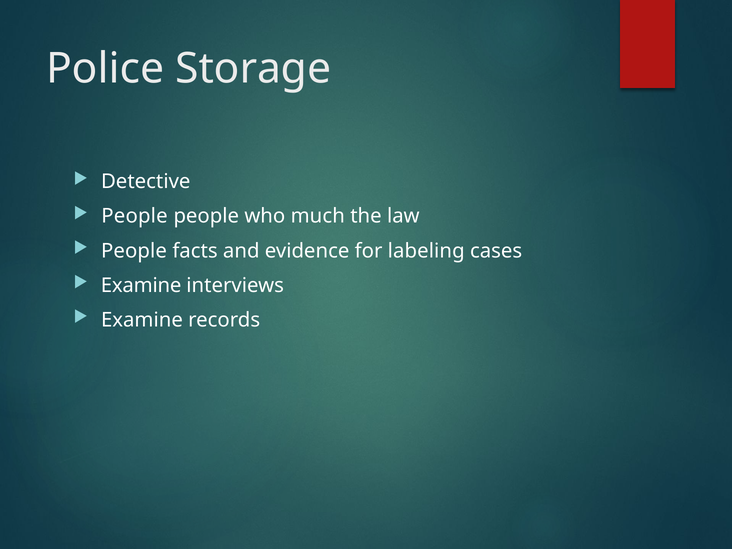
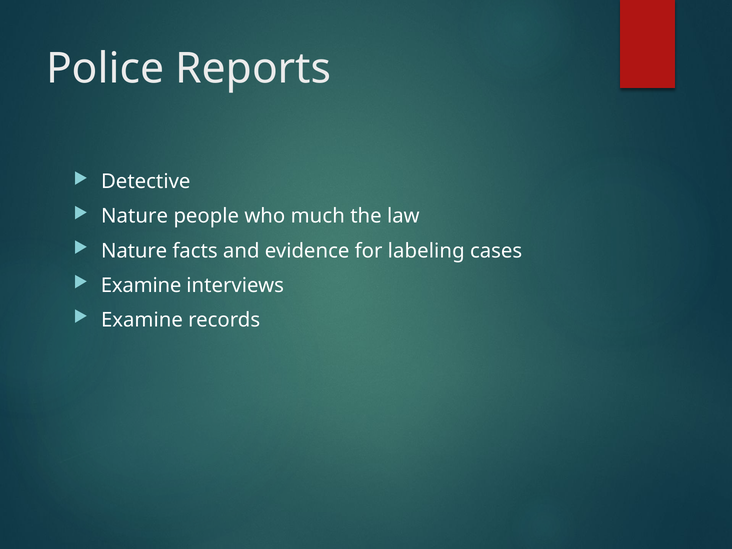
Storage: Storage -> Reports
People at (134, 216): People -> Nature
People at (134, 251): People -> Nature
